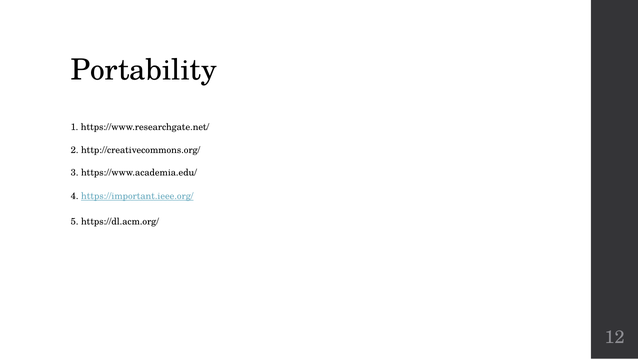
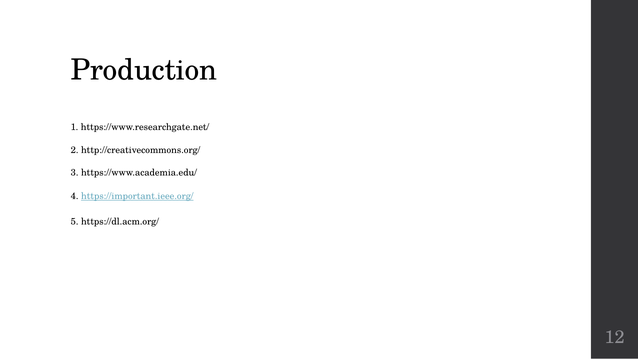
Portability: Portability -> Production
